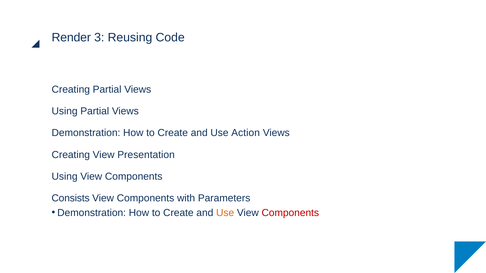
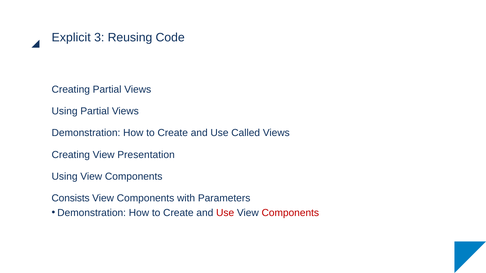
Render: Render -> Explicit
Action: Action -> Called
Use at (225, 213) colour: orange -> red
